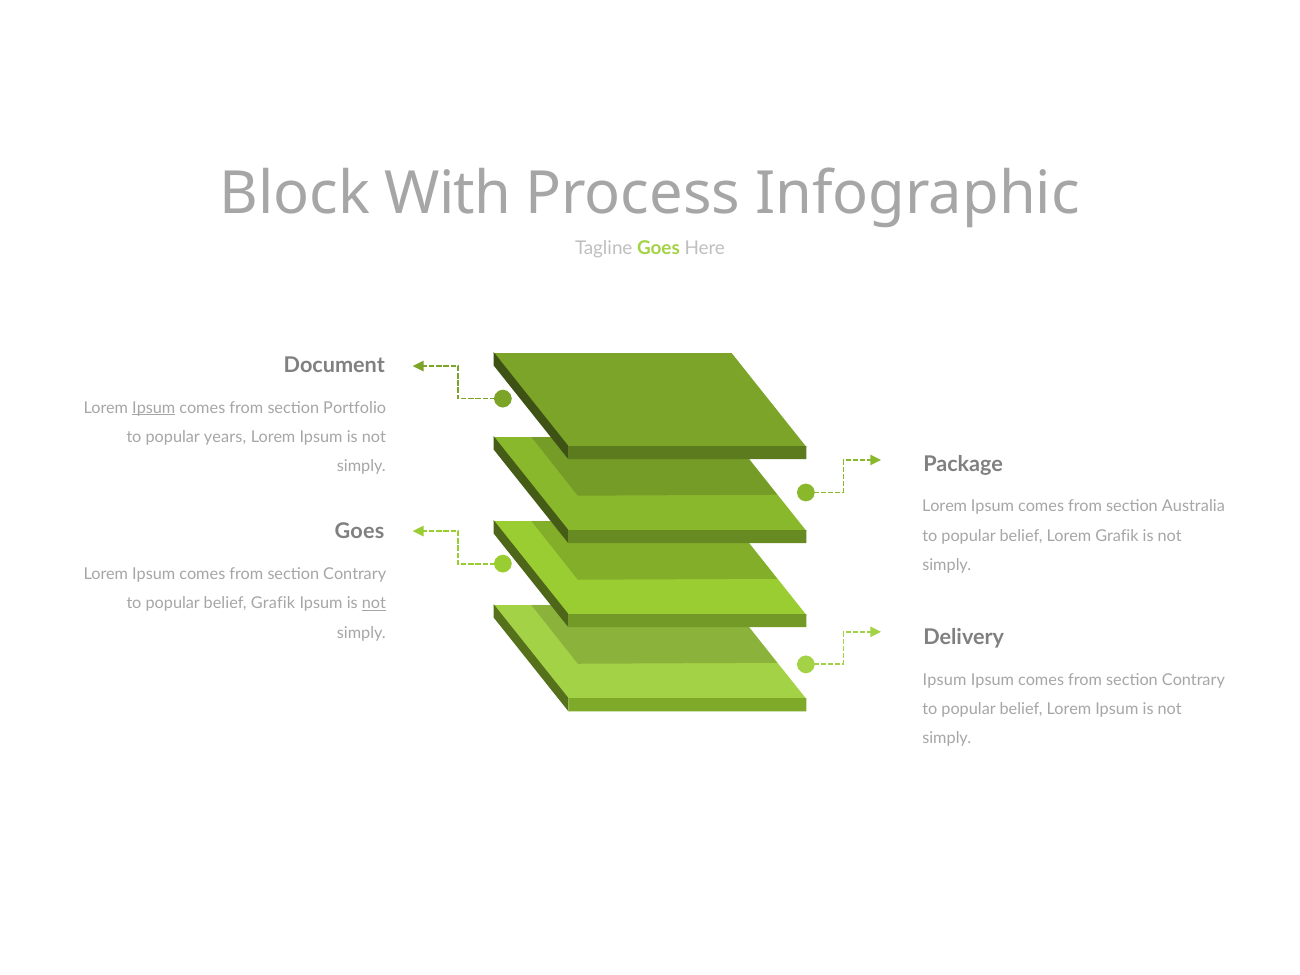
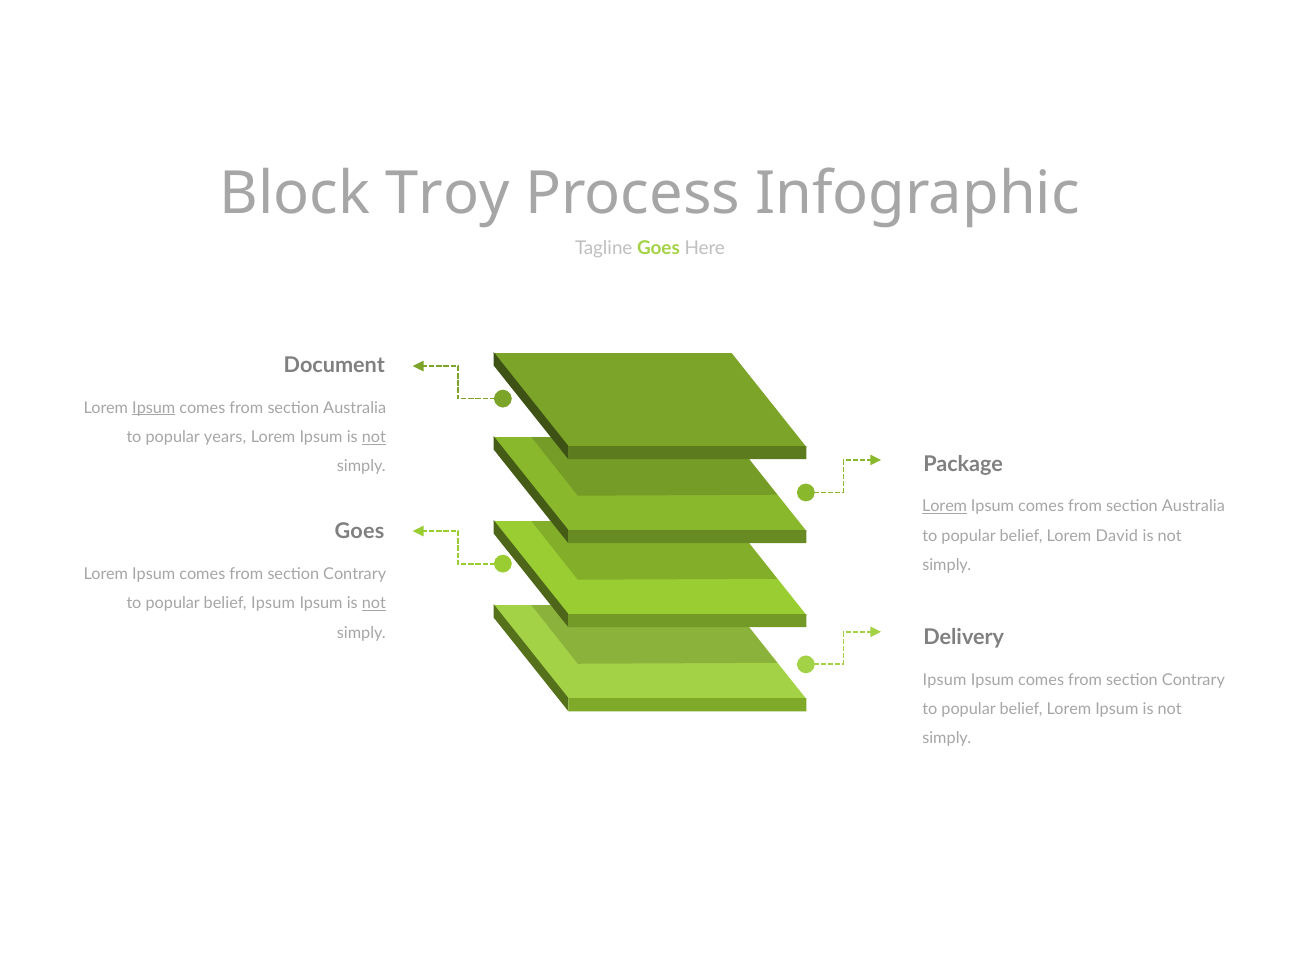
With: With -> Troy
Portfolio at (355, 408): Portfolio -> Australia
not at (374, 437) underline: none -> present
Lorem at (945, 506) underline: none -> present
Lorem Grafik: Grafik -> David
belief Grafik: Grafik -> Ipsum
